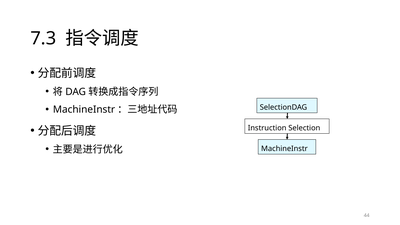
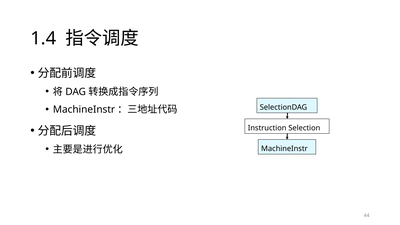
7.3: 7.3 -> 1.4
